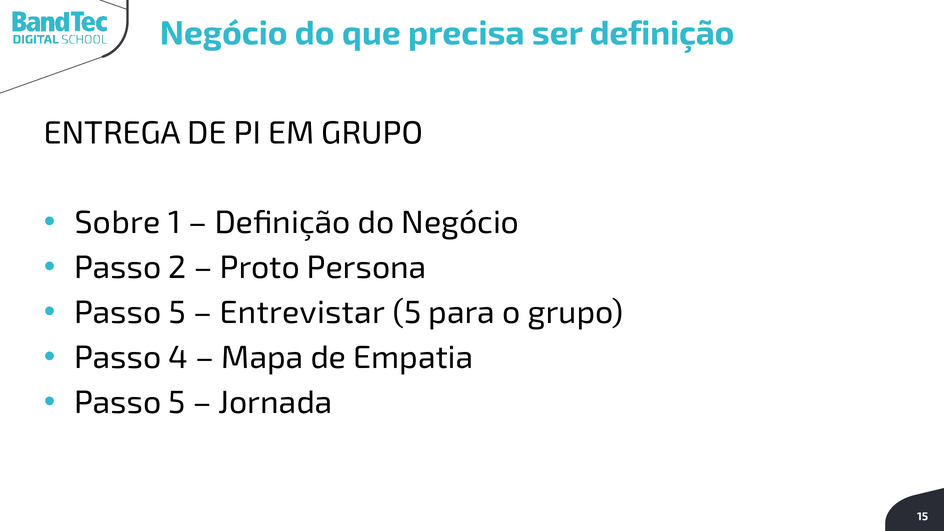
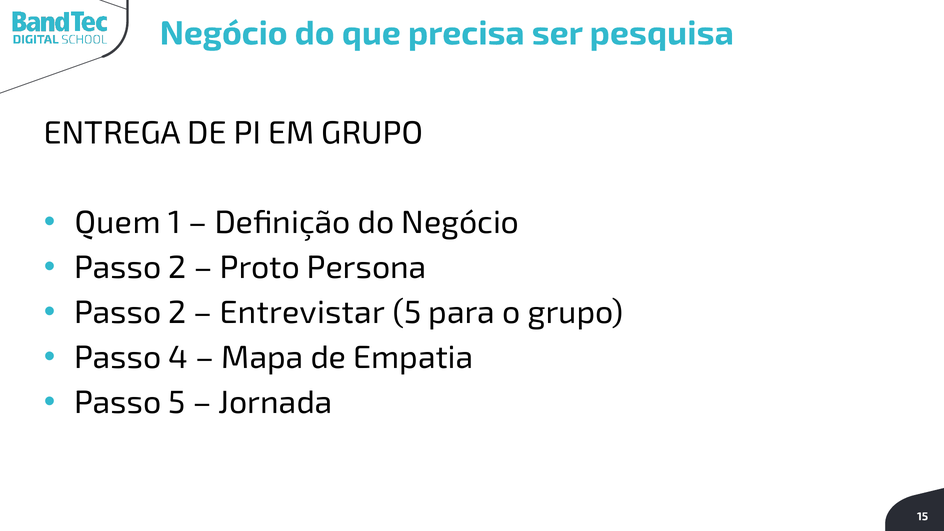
ser definição: definição -> pesquisa
Sobre: Sobre -> Quem
5 at (177, 313): 5 -> 2
